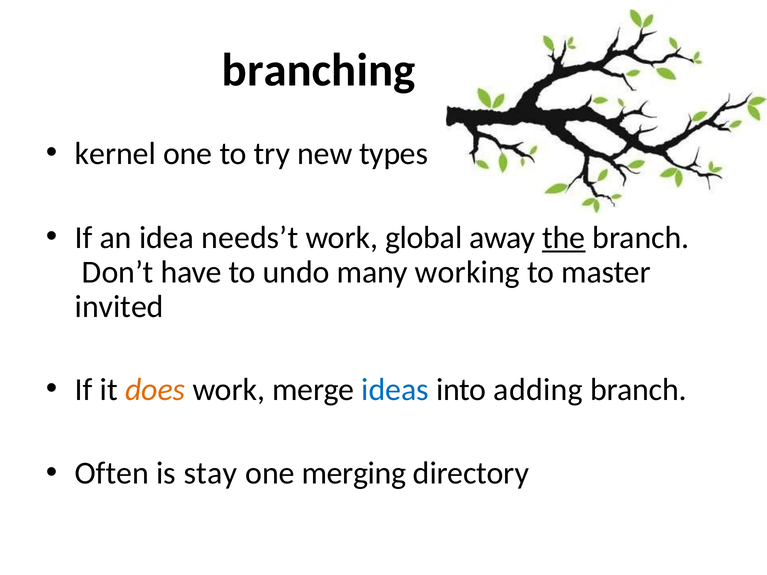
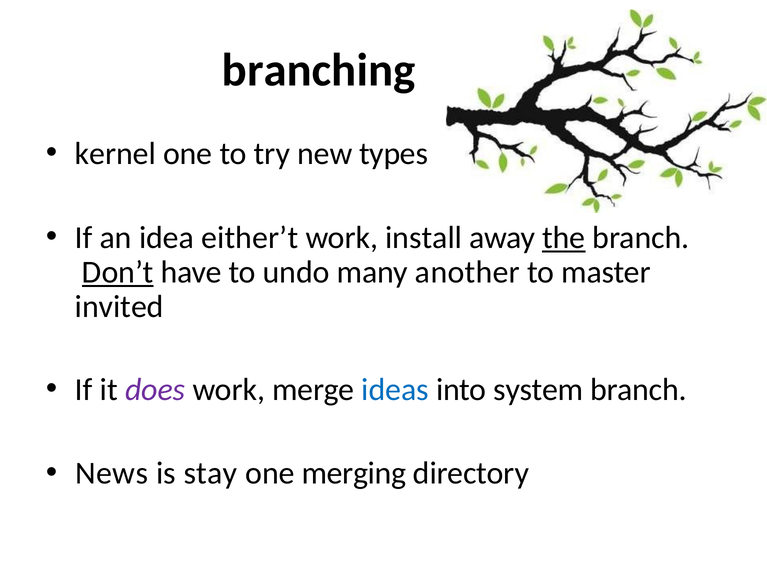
needs’t: needs’t -> either’t
global: global -> install
Don’t underline: none -> present
working: working -> another
does colour: orange -> purple
adding: adding -> system
Often: Often -> News
